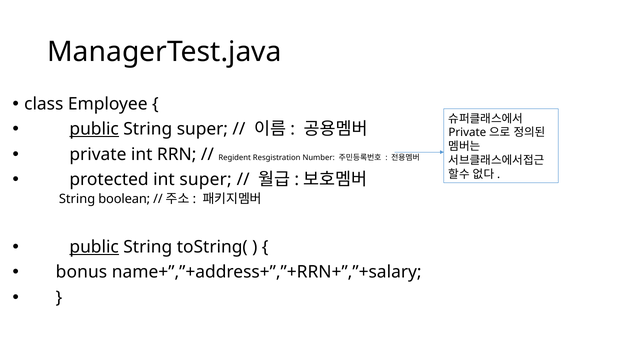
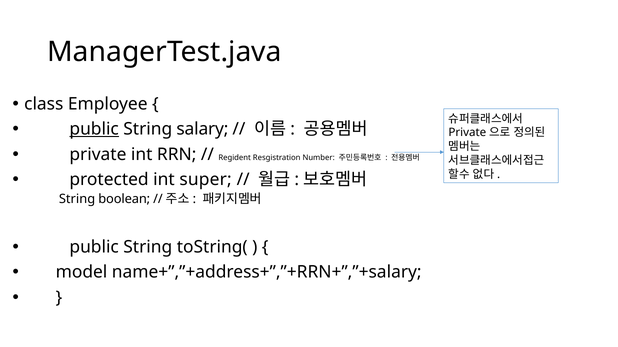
String super: super -> salary
public at (94, 247) underline: present -> none
bonus: bonus -> model
